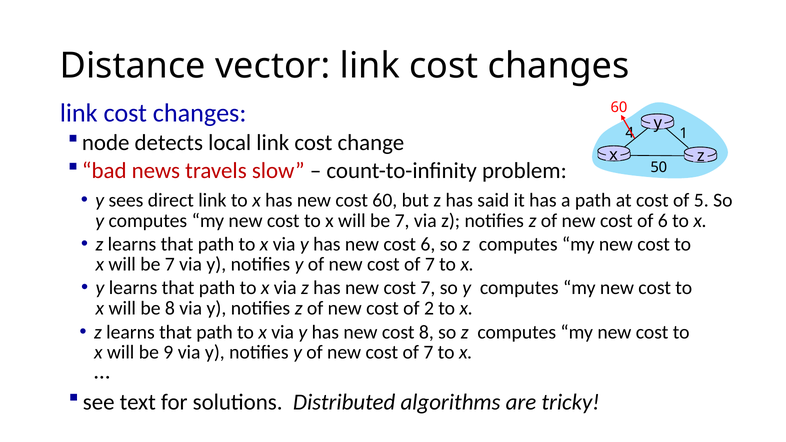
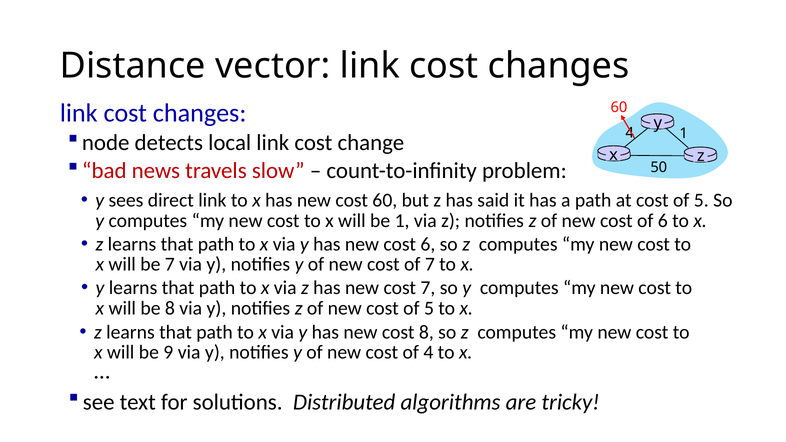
7 at (402, 221): 7 -> 1
new cost of 2: 2 -> 5
7 at (428, 353): 7 -> 4
